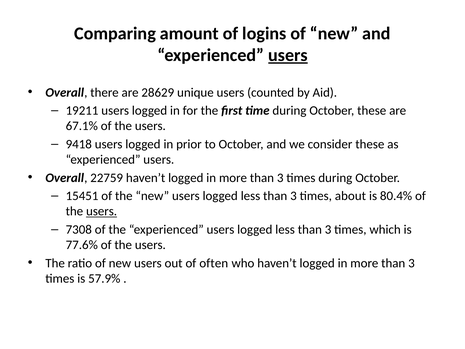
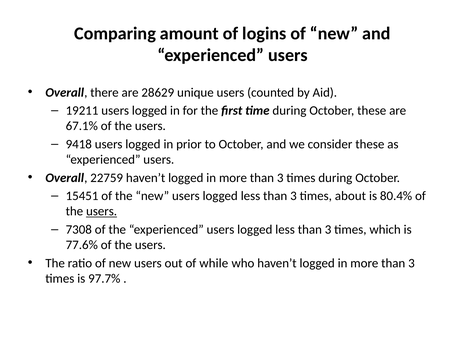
users at (288, 55) underline: present -> none
often: often -> while
57.9%: 57.9% -> 97.7%
